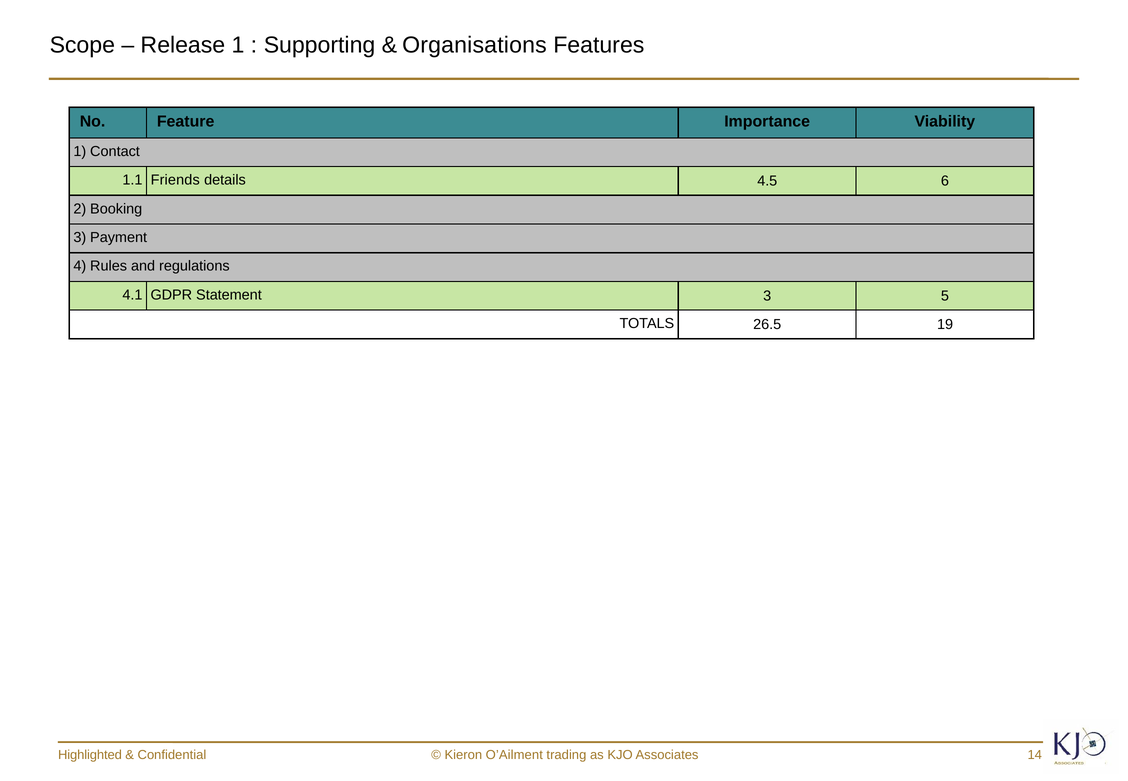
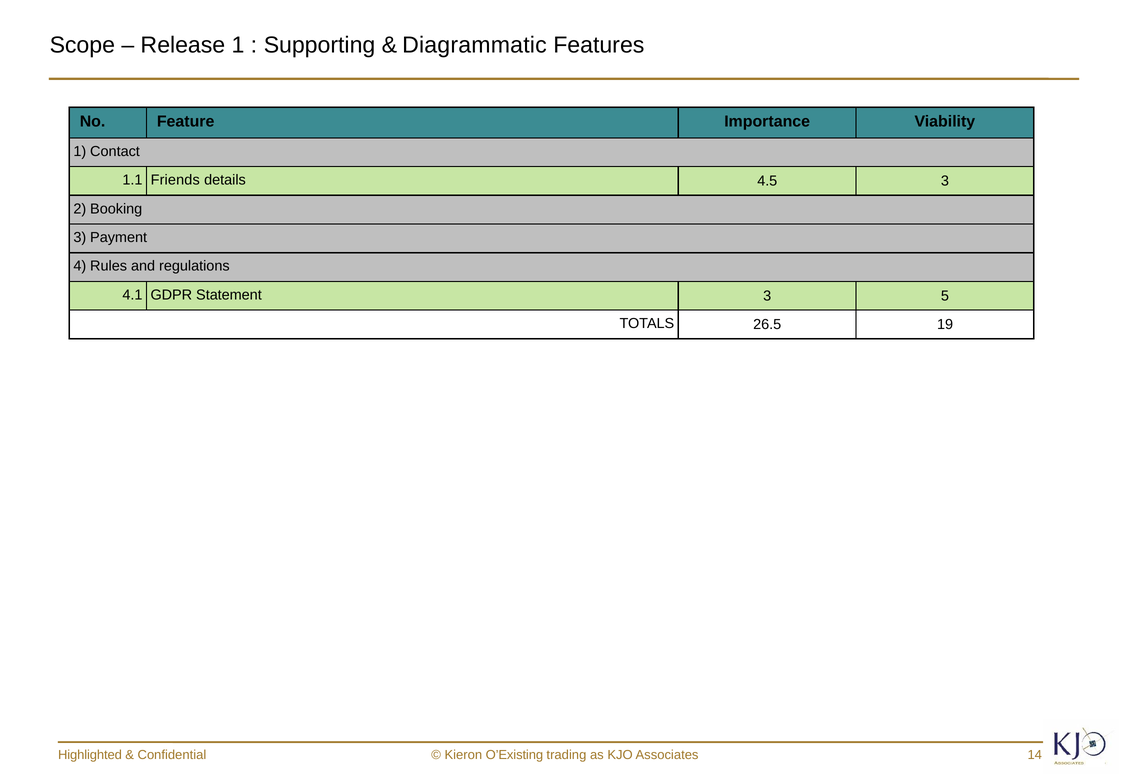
Organisations: Organisations -> Diagrammatic
4.5 6: 6 -> 3
O’Ailment: O’Ailment -> O’Existing
